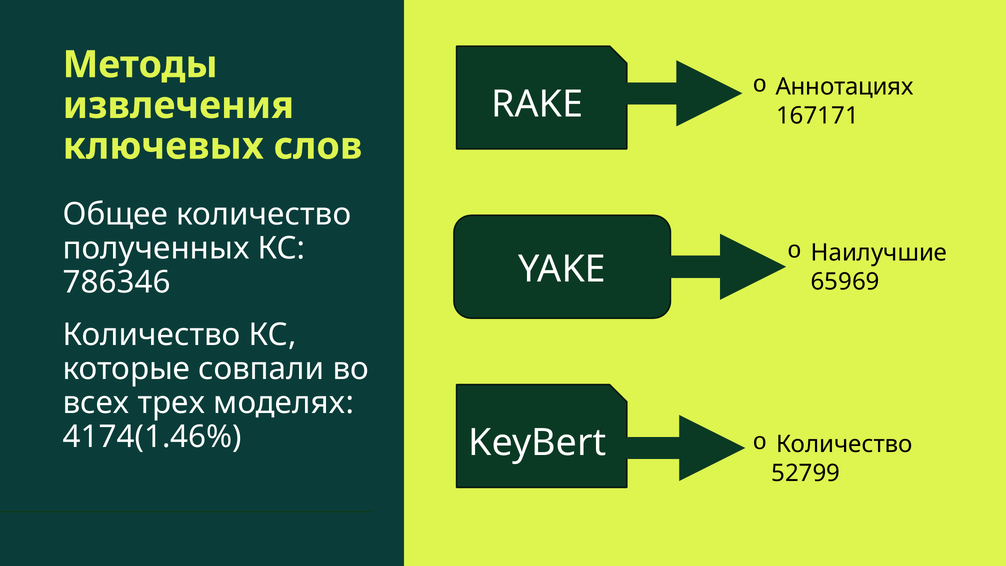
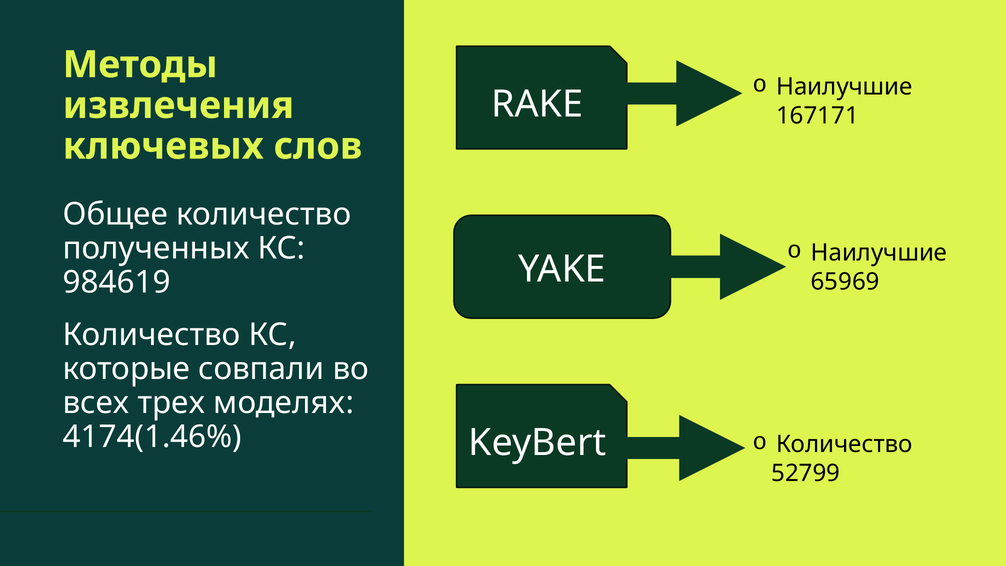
Аннотациях at (845, 87): Аннотациях -> Наилучшие
786346: 786346 -> 984619
